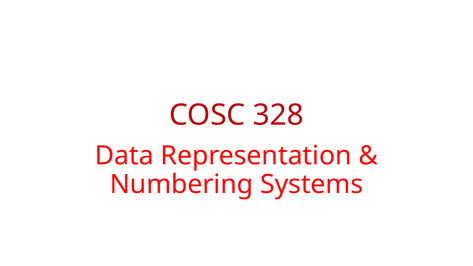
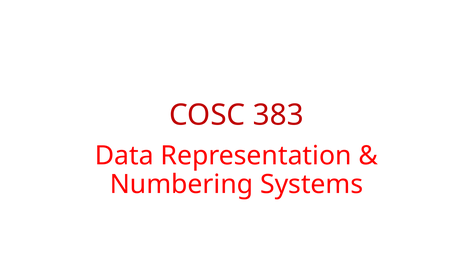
328: 328 -> 383
